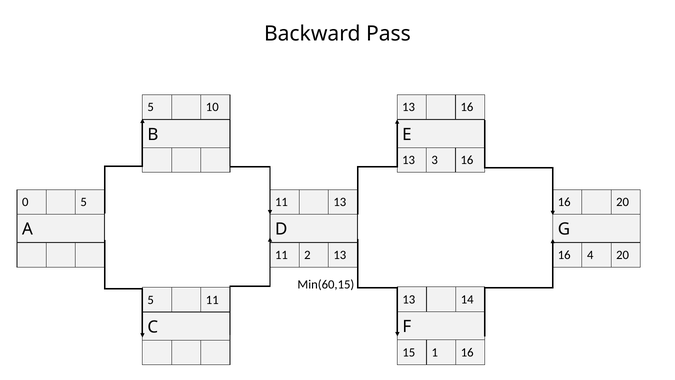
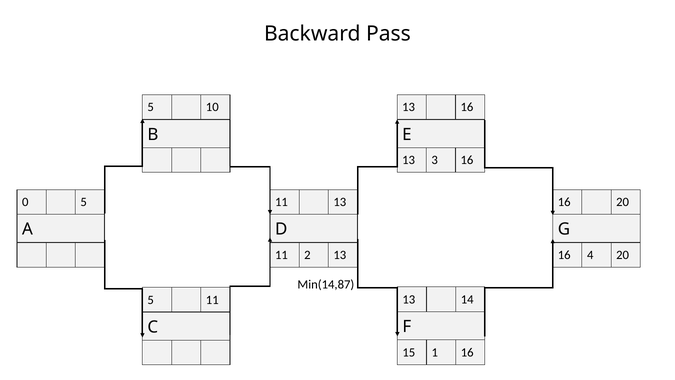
Min(60,15: Min(60,15 -> Min(14,87
